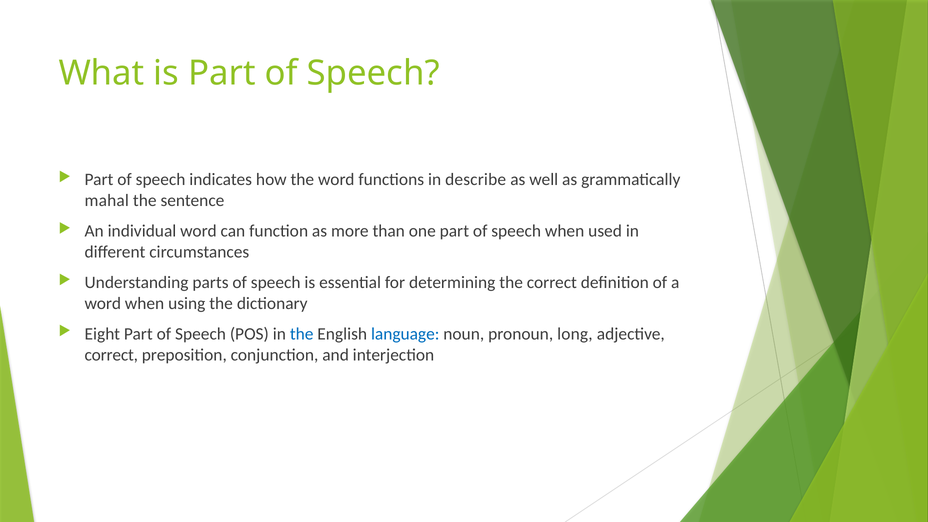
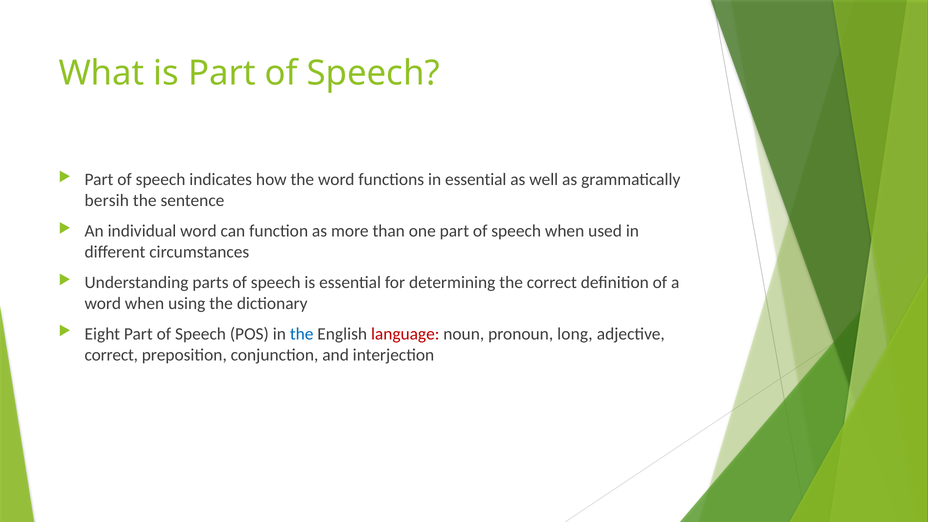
in describe: describe -> essential
mahal: mahal -> bersih
language colour: blue -> red
